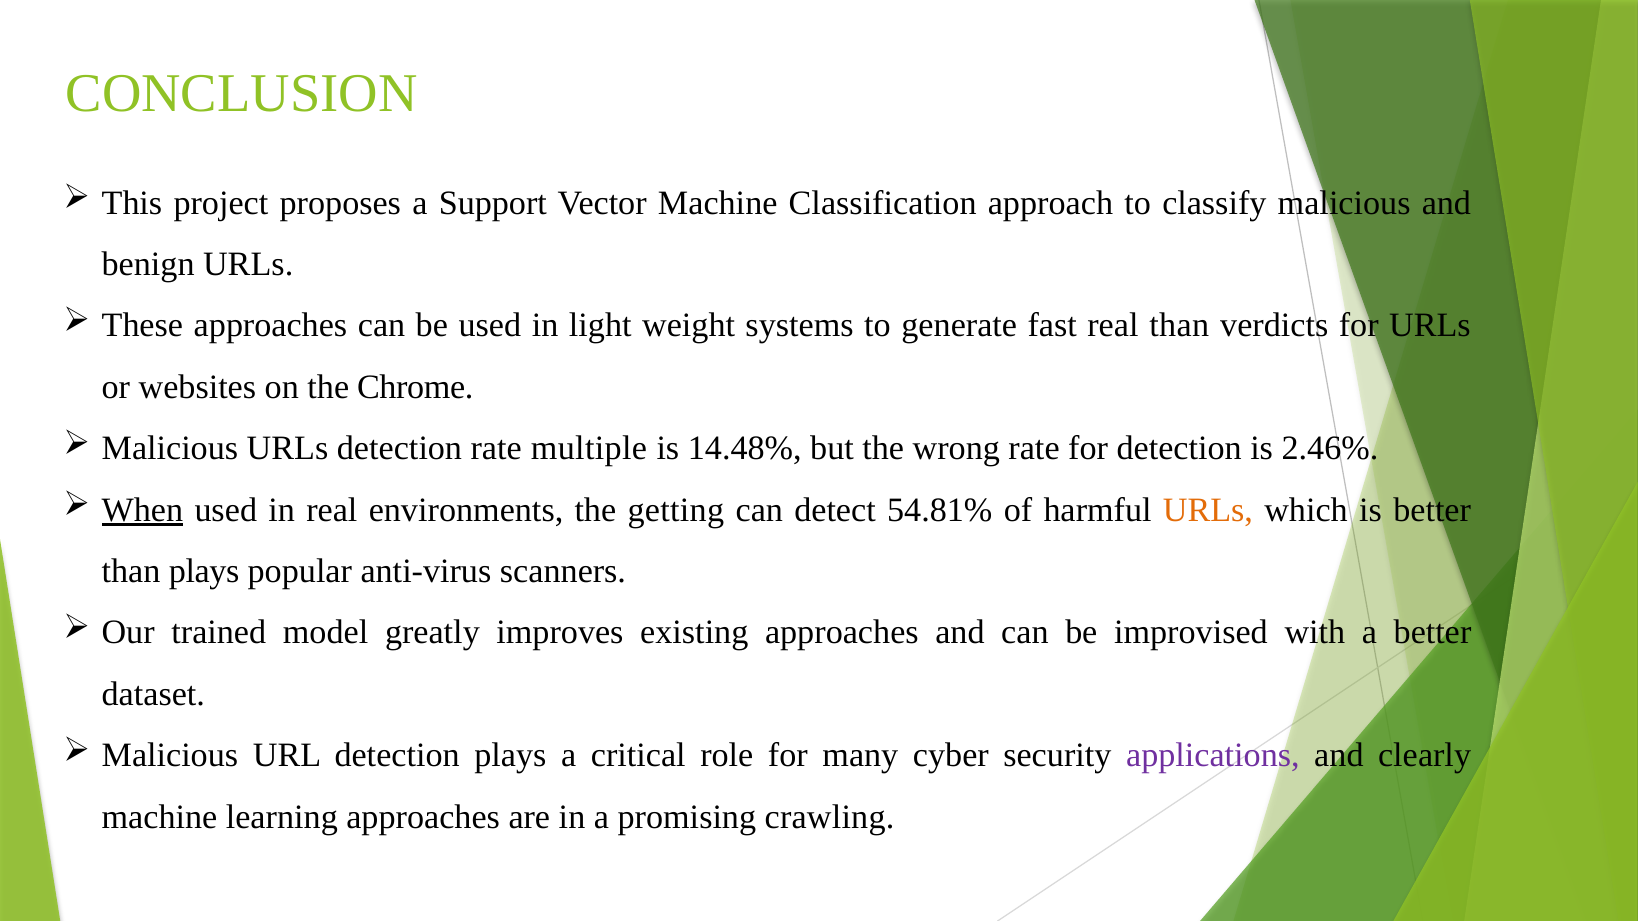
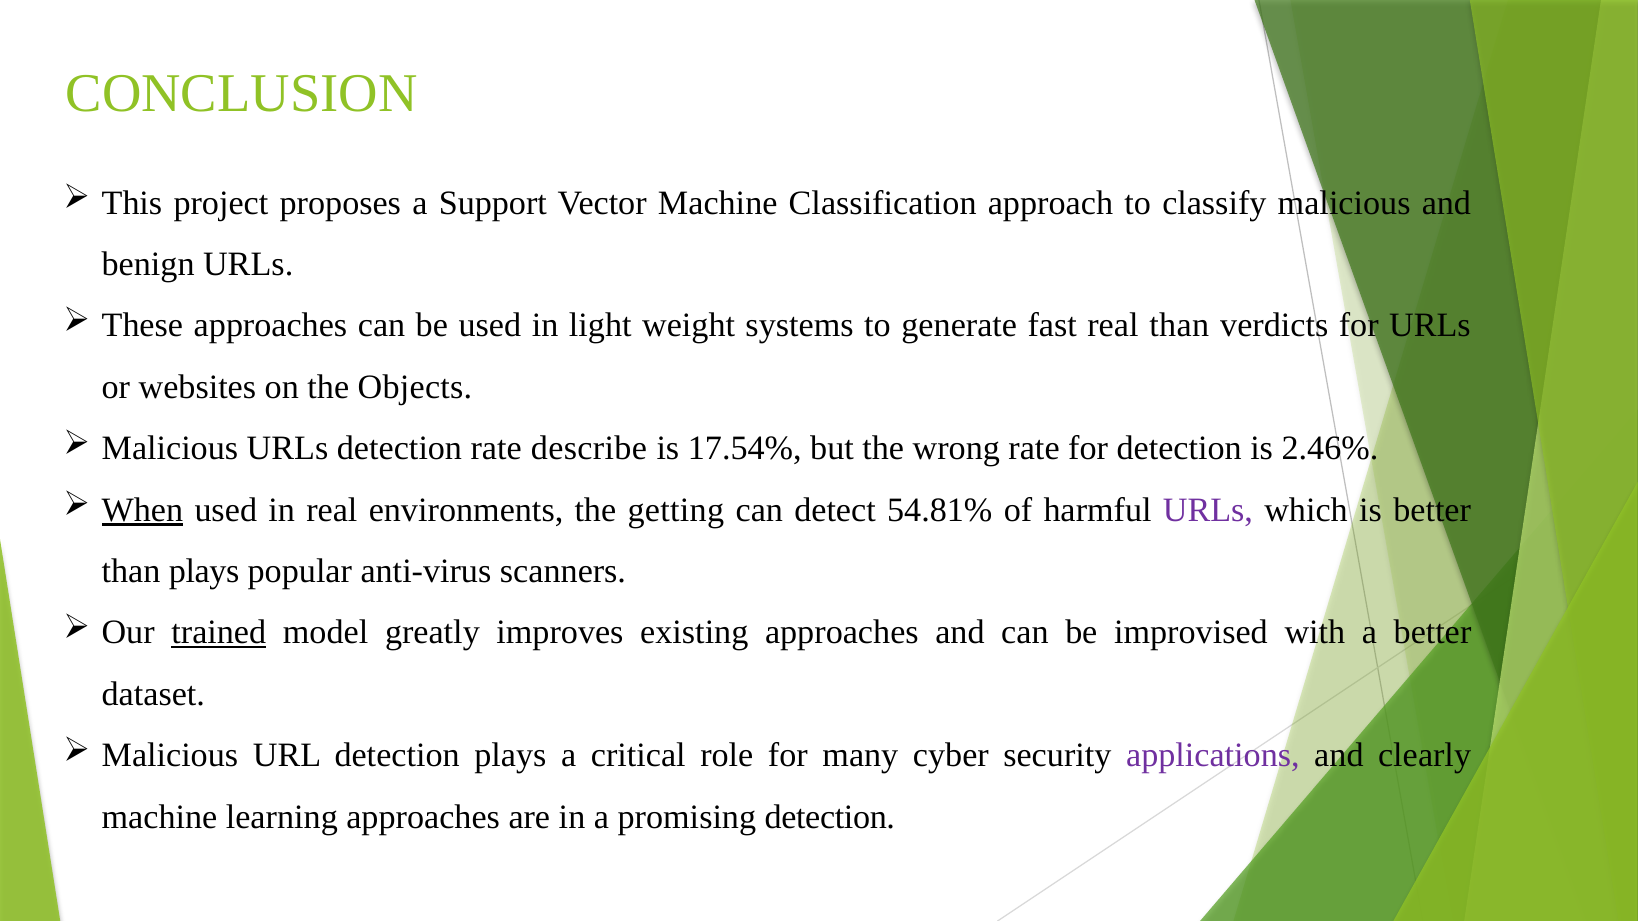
Chrome: Chrome -> Objects
multiple: multiple -> describe
14.48%: 14.48% -> 17.54%
URLs at (1208, 510) colour: orange -> purple
trained underline: none -> present
promising crawling: crawling -> detection
